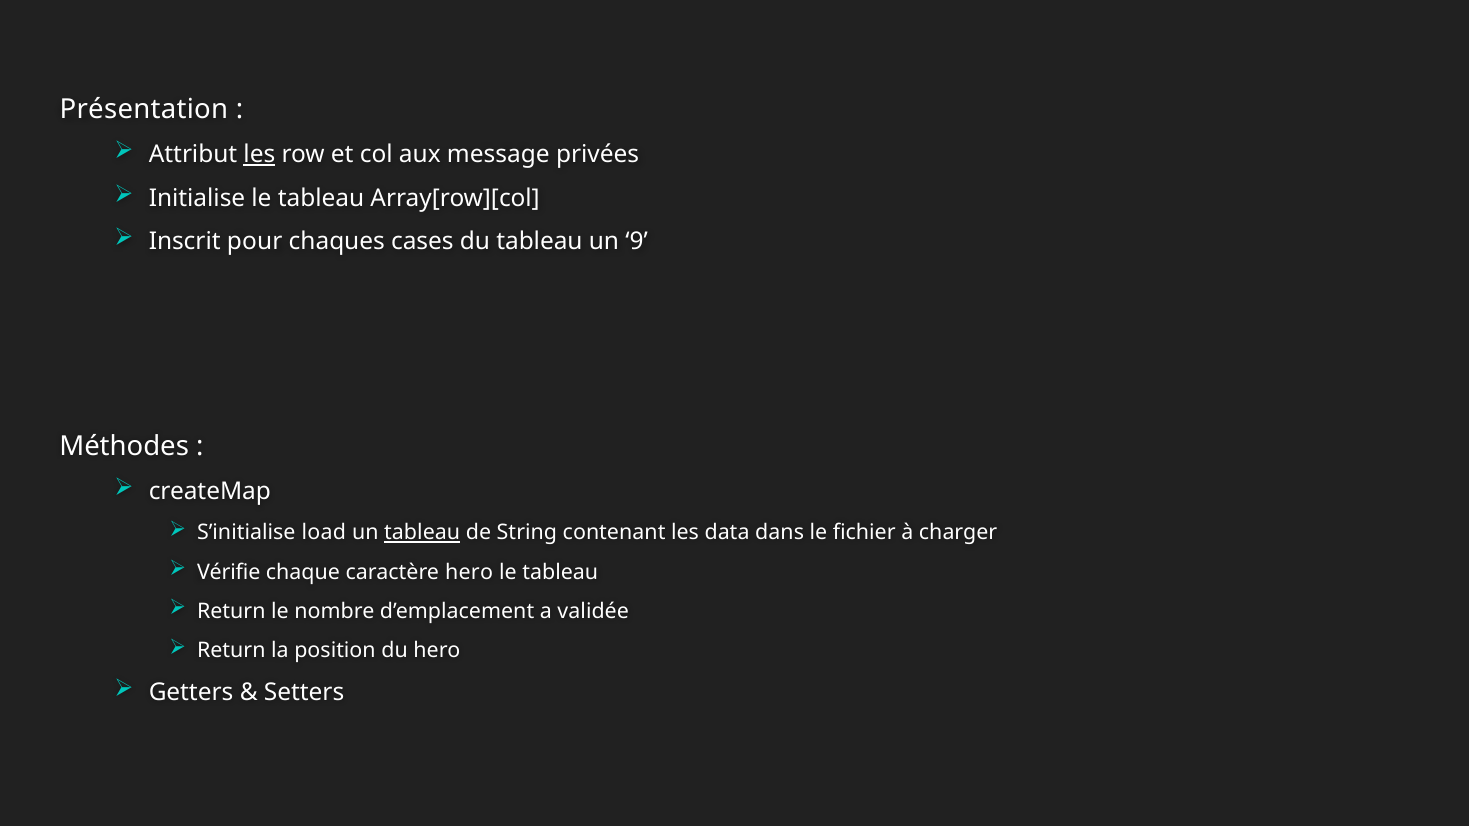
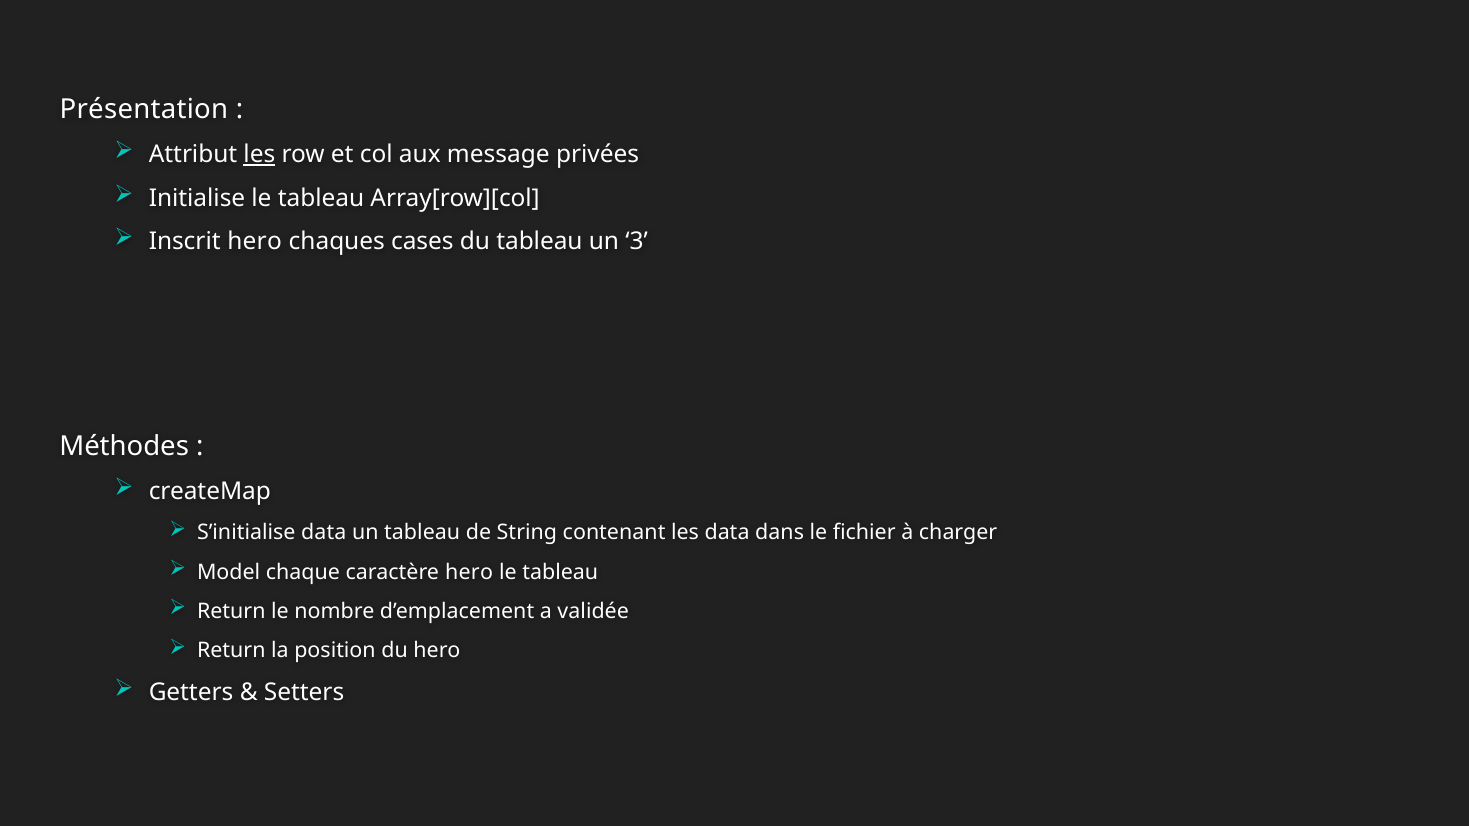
Inscrit pour: pour -> hero
9: 9 -> 3
S’initialise load: load -> data
tableau at (422, 533) underline: present -> none
Vérifie: Vérifie -> Model
